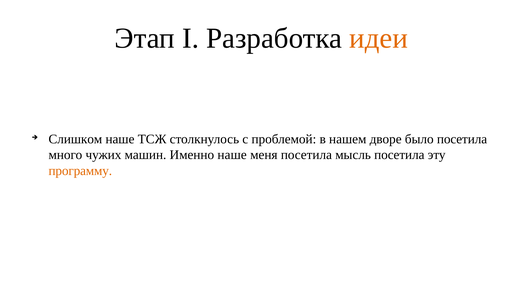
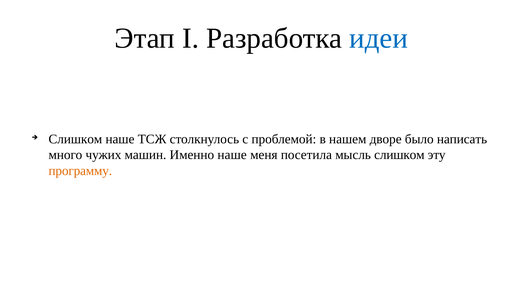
идеи colour: orange -> blue
было посетила: посетила -> написать
мысль посетила: посетила -> слишком
